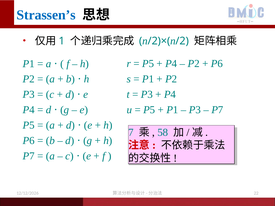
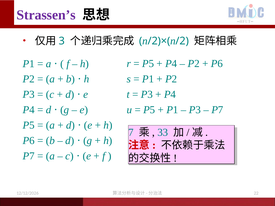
Strassen’s colour: blue -> purple
1: 1 -> 3
58: 58 -> 33
